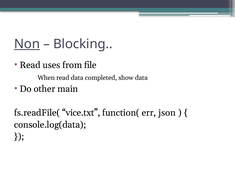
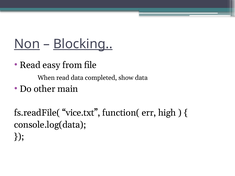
Blocking underline: none -> present
uses: uses -> easy
json: json -> high
